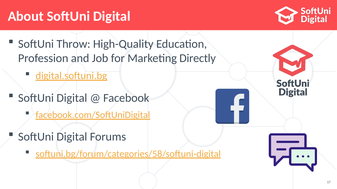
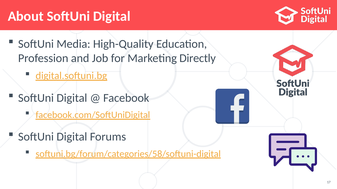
Throw: Throw -> Media
